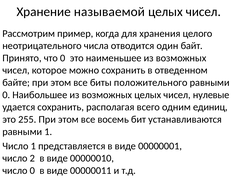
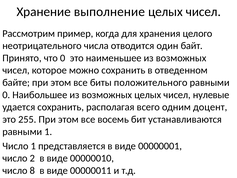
называемой: называемой -> выполнение
единиц: единиц -> доцент
число 0: 0 -> 8
